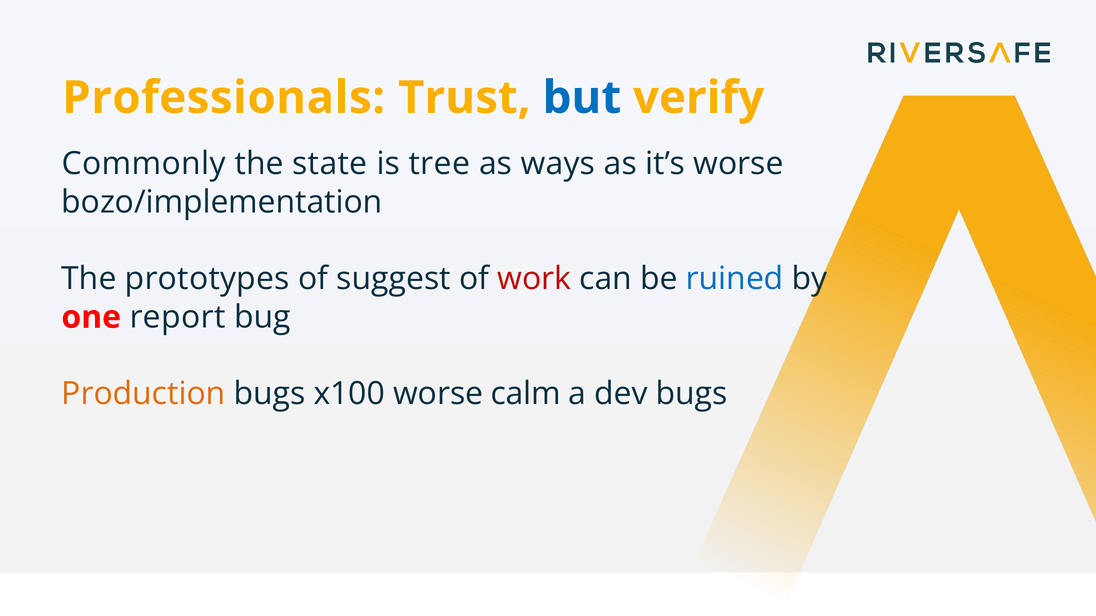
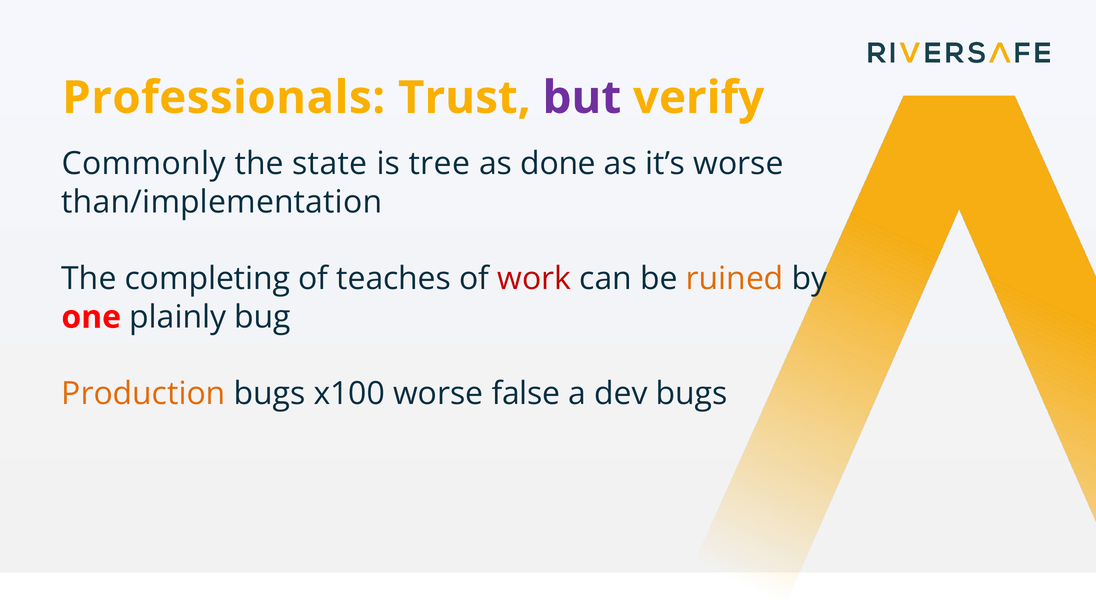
but colour: blue -> purple
ways: ways -> done
bozo/implementation: bozo/implementation -> than/implementation
prototypes: prototypes -> completing
suggest: suggest -> teaches
ruined colour: blue -> orange
report: report -> plainly
calm: calm -> false
